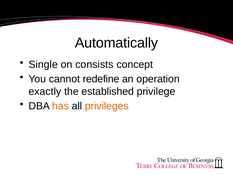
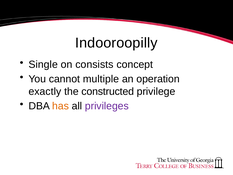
Automatically: Automatically -> Indooroopilly
redefine: redefine -> multiple
established: established -> constructed
privileges colour: orange -> purple
